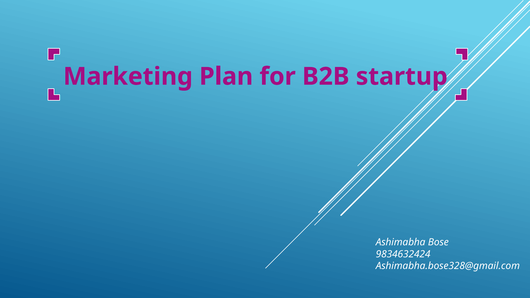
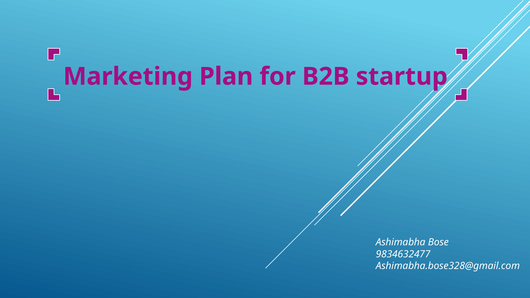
9834632424: 9834632424 -> 9834632477
